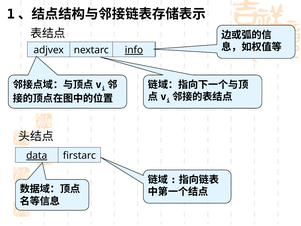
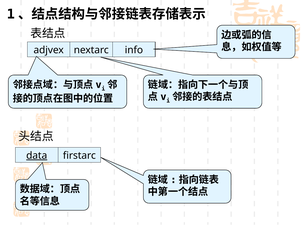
info underline: present -> none
